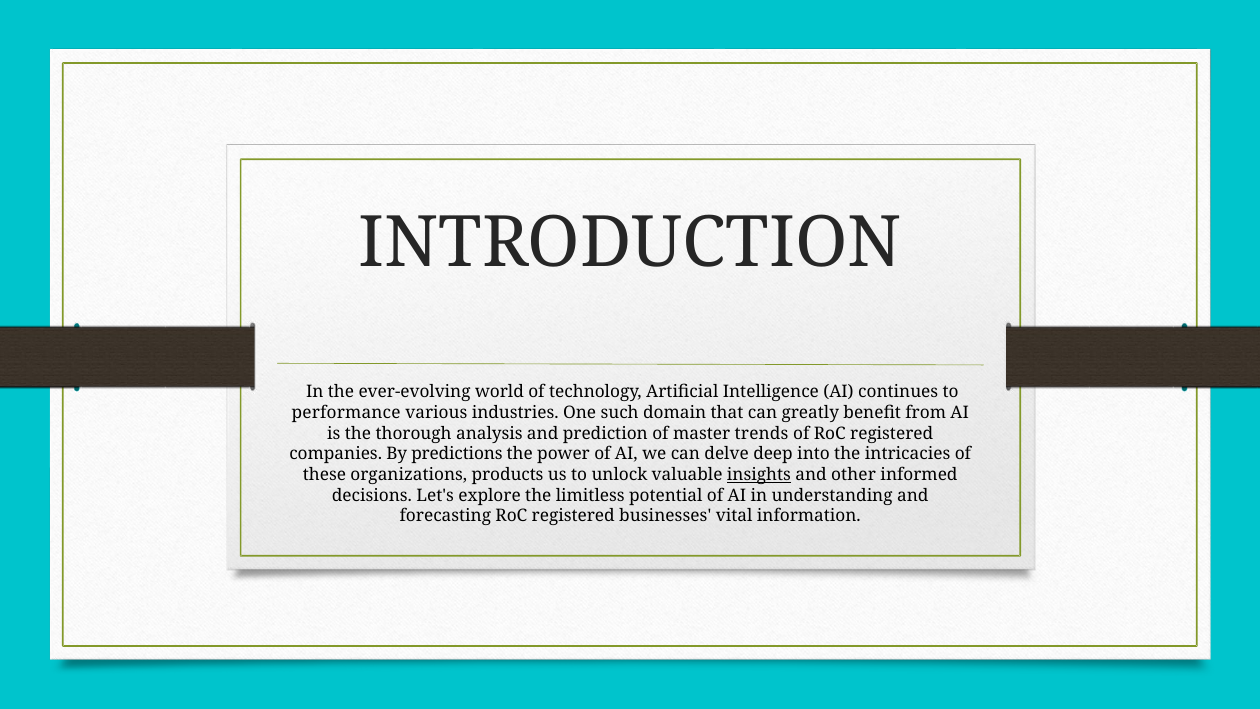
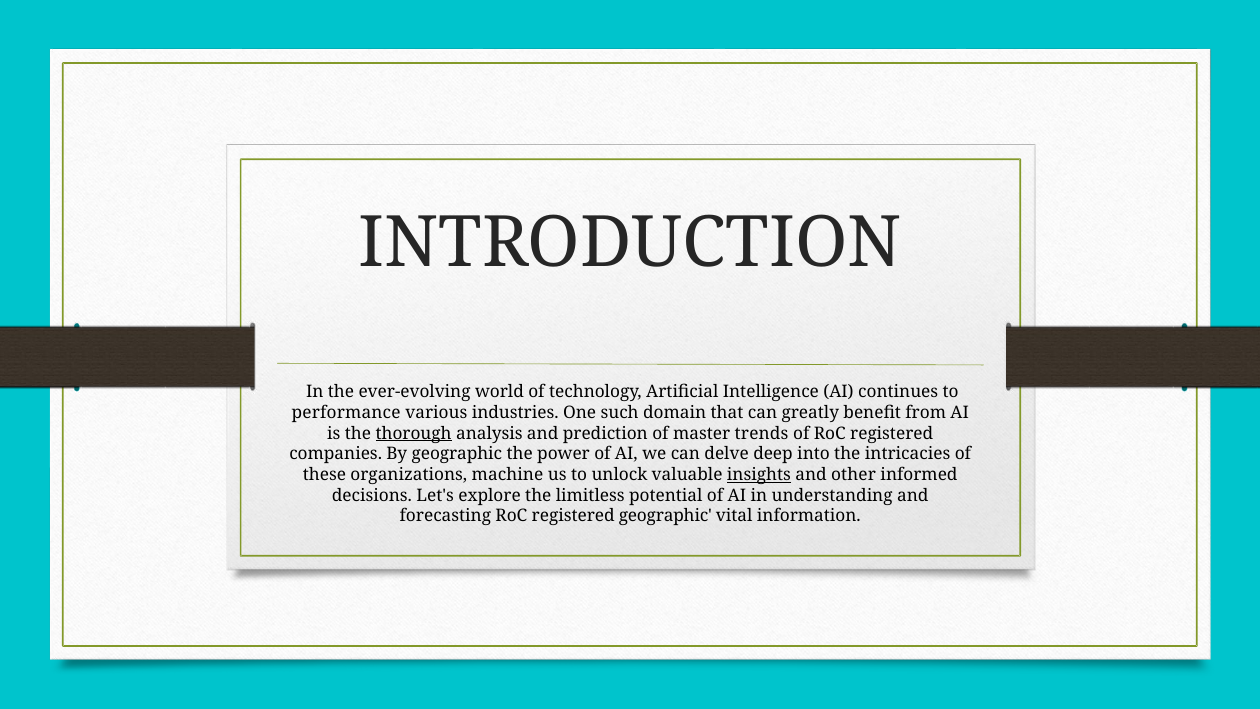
thorough underline: none -> present
By predictions: predictions -> geographic
products: products -> machine
registered businesses: businesses -> geographic
